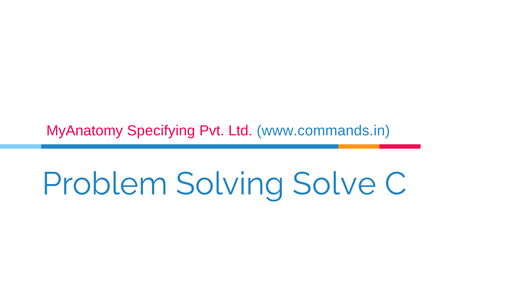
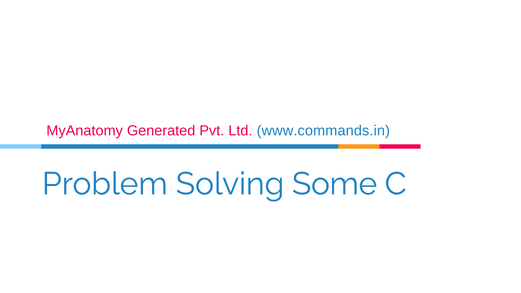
Specifying: Specifying -> Generated
Solve: Solve -> Some
